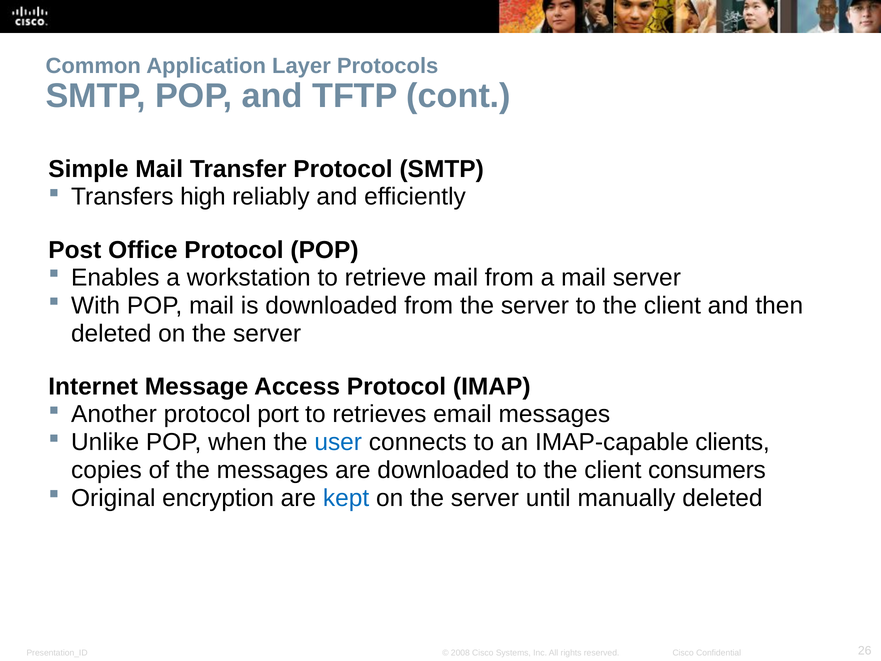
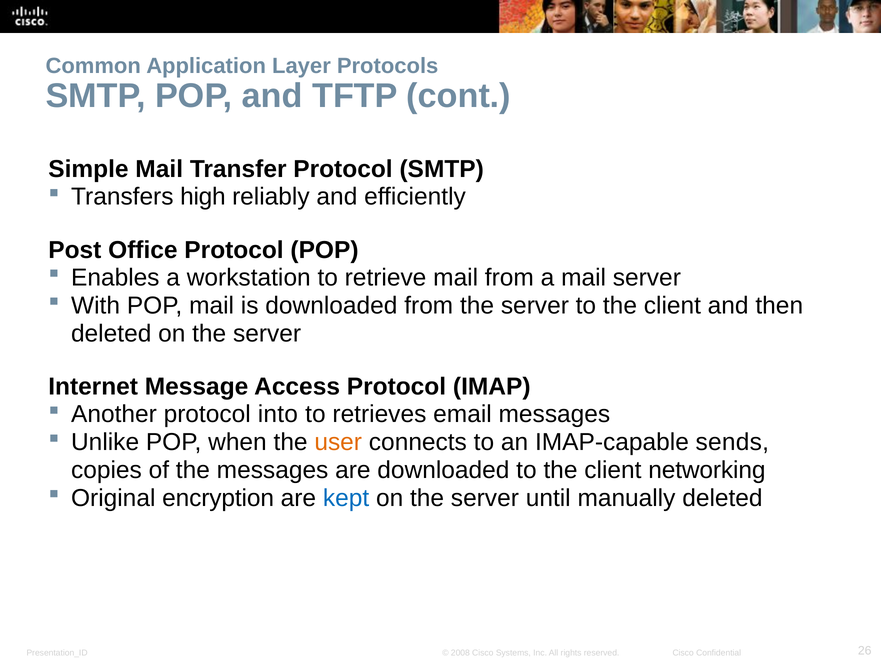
port: port -> into
user colour: blue -> orange
clients: clients -> sends
consumers: consumers -> networking
